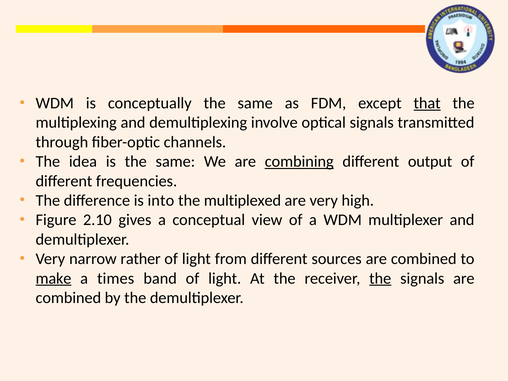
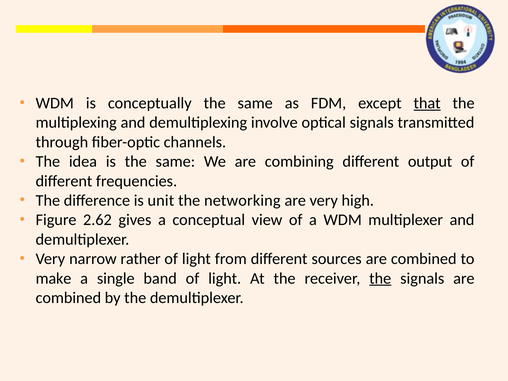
combining underline: present -> none
into: into -> unit
multiplexed: multiplexed -> networking
2.10: 2.10 -> 2.62
make underline: present -> none
times: times -> single
